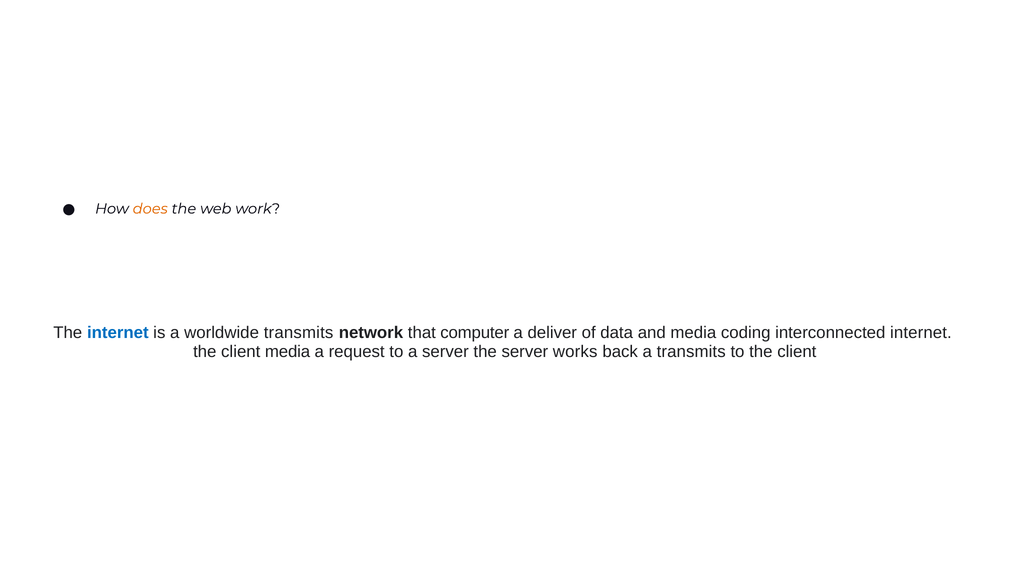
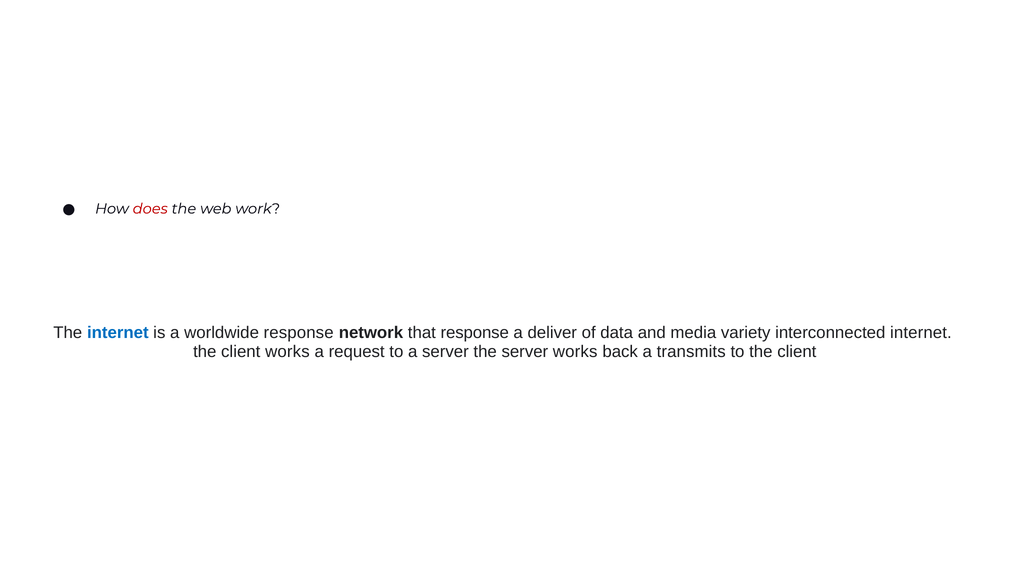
does colour: orange -> red
worldwide transmits: transmits -> response
that computer: computer -> response
coding: coding -> variety
client media: media -> works
